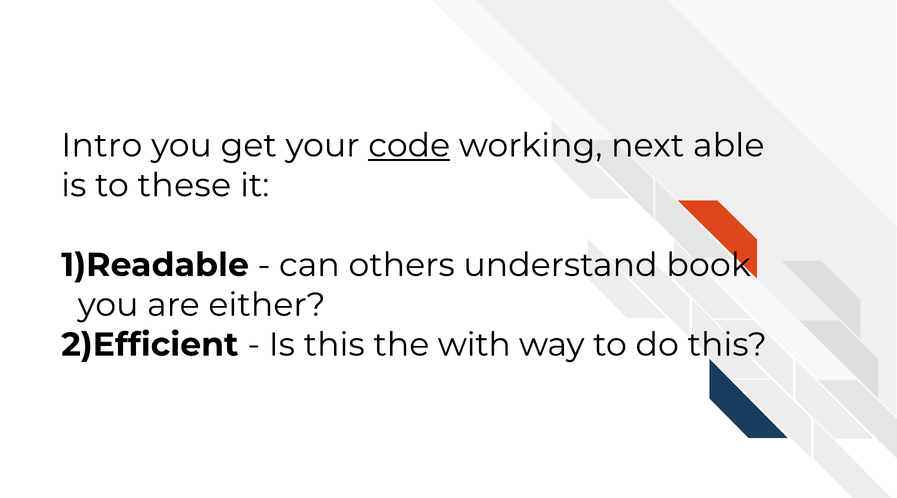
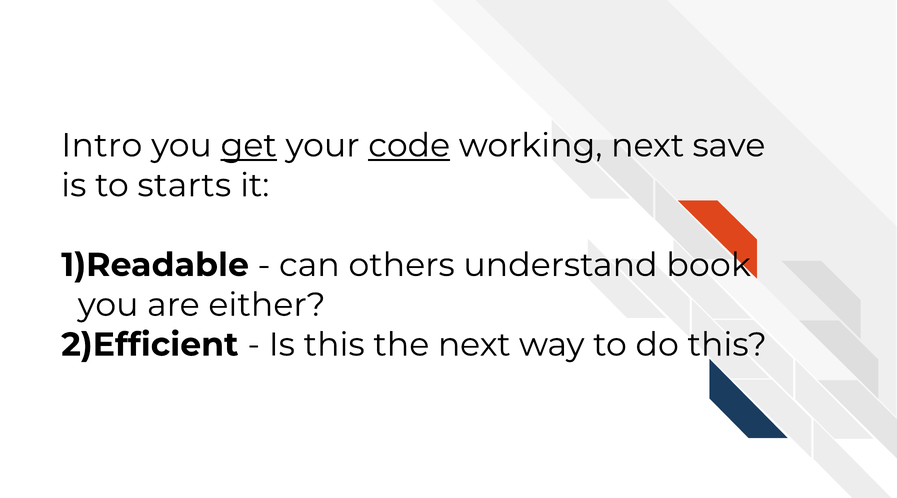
get underline: none -> present
able: able -> save
these: these -> starts
the with: with -> next
